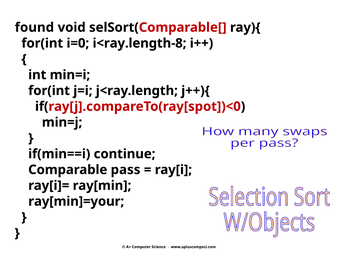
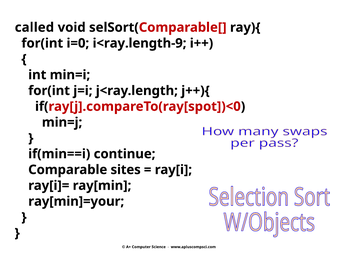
found: found -> called
i<ray.length-8: i<ray.length-8 -> i<ray.length-9
pass: pass -> sites
